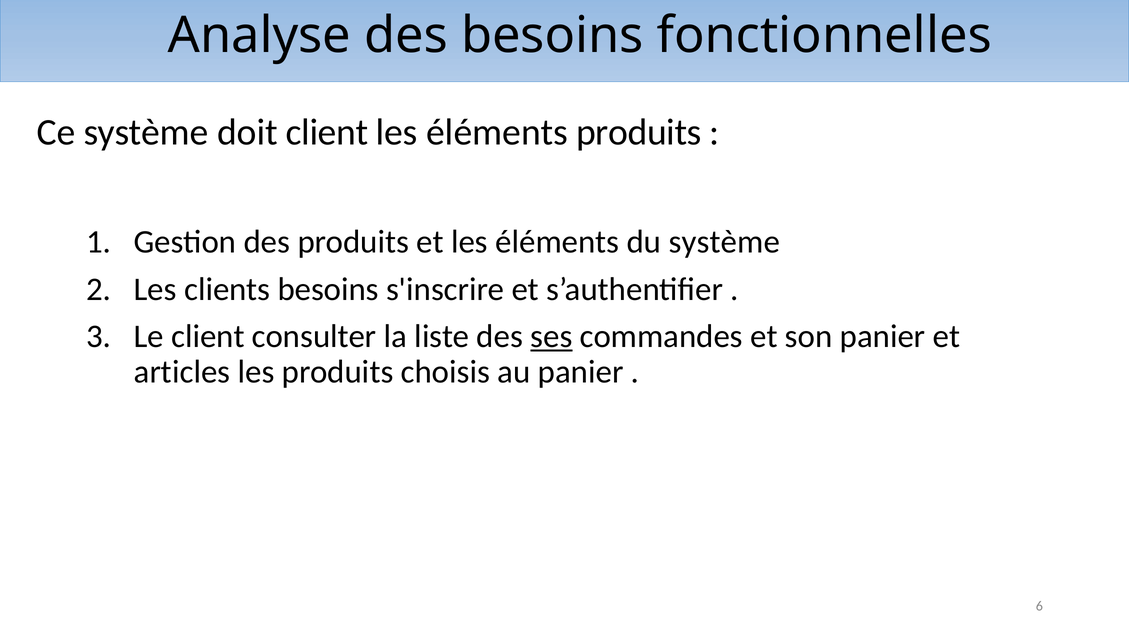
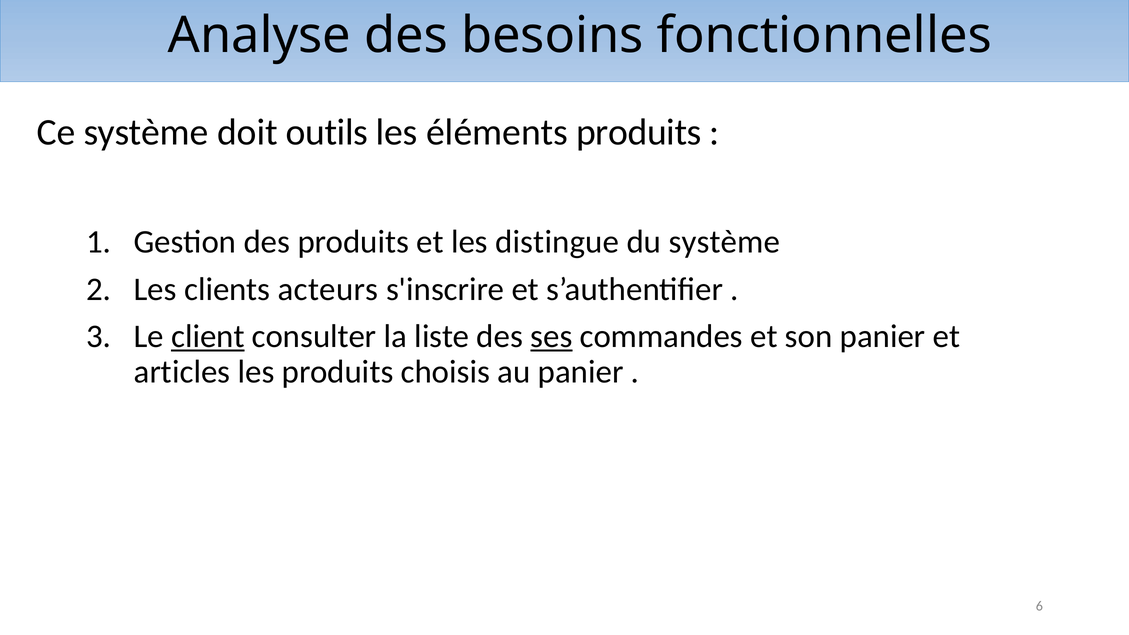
doit client: client -> outils
et les éléments: éléments -> distingue
clients besoins: besoins -> acteurs
client at (208, 337) underline: none -> present
